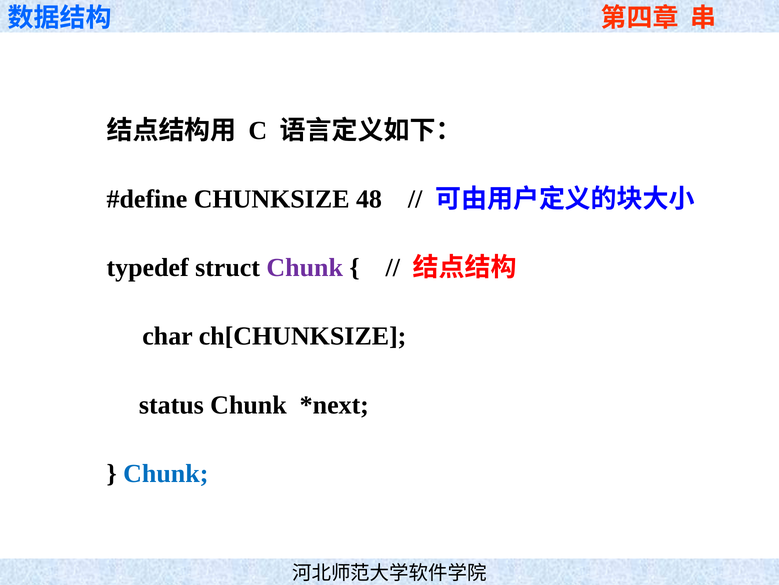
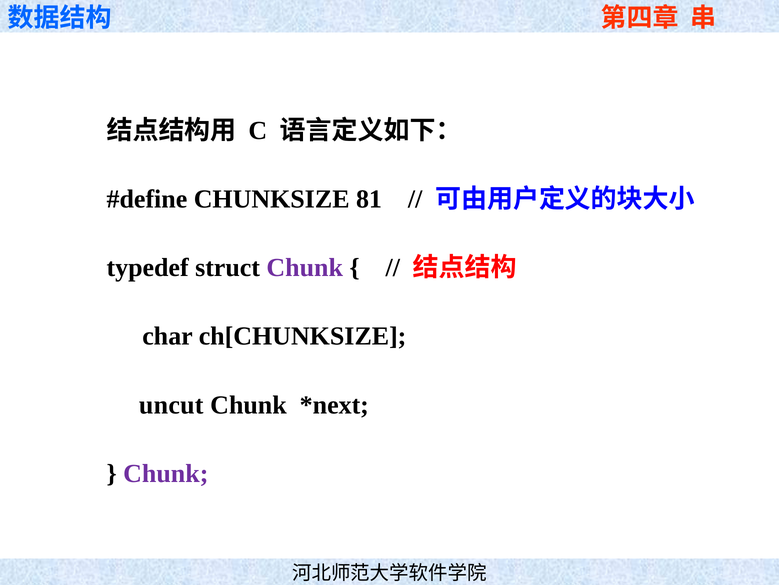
48: 48 -> 81
status: status -> uncut
Chunk at (166, 473) colour: blue -> purple
